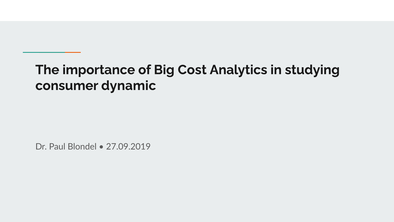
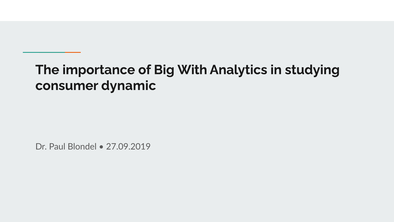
Cost: Cost -> With
